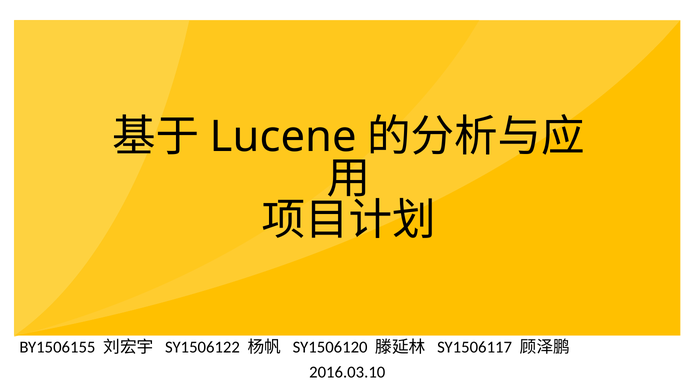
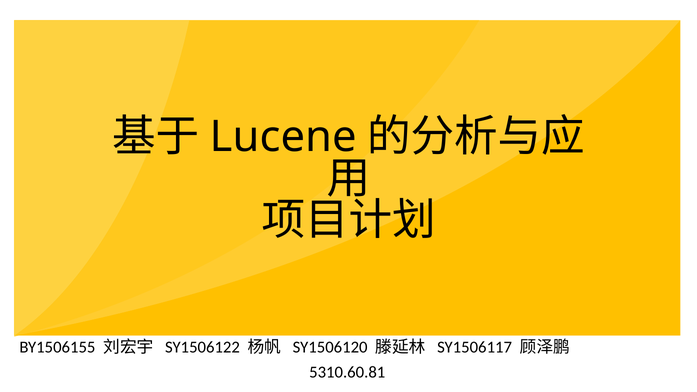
2016.03.10: 2016.03.10 -> 5310.60.81
